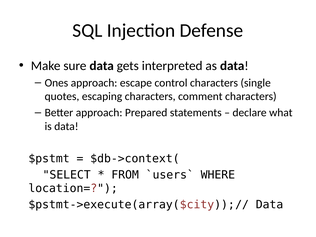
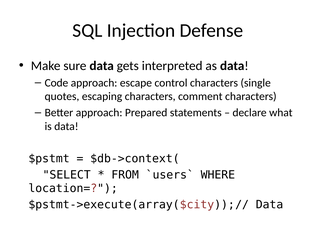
Ones: Ones -> Code
